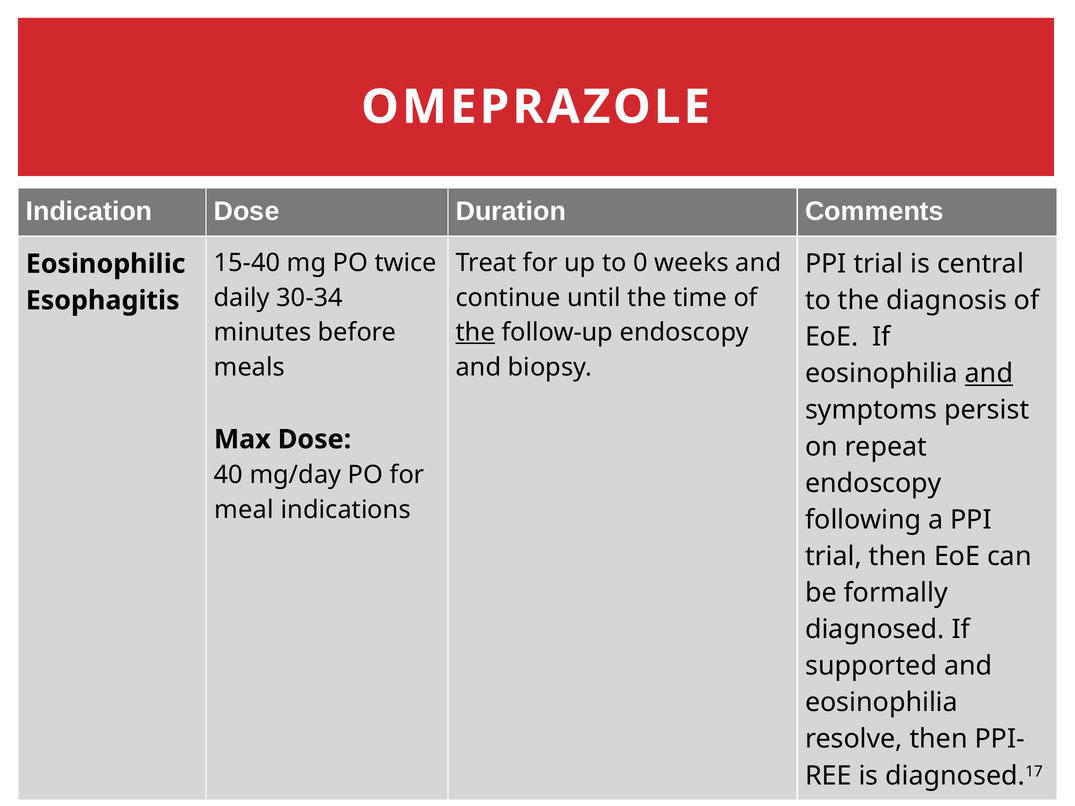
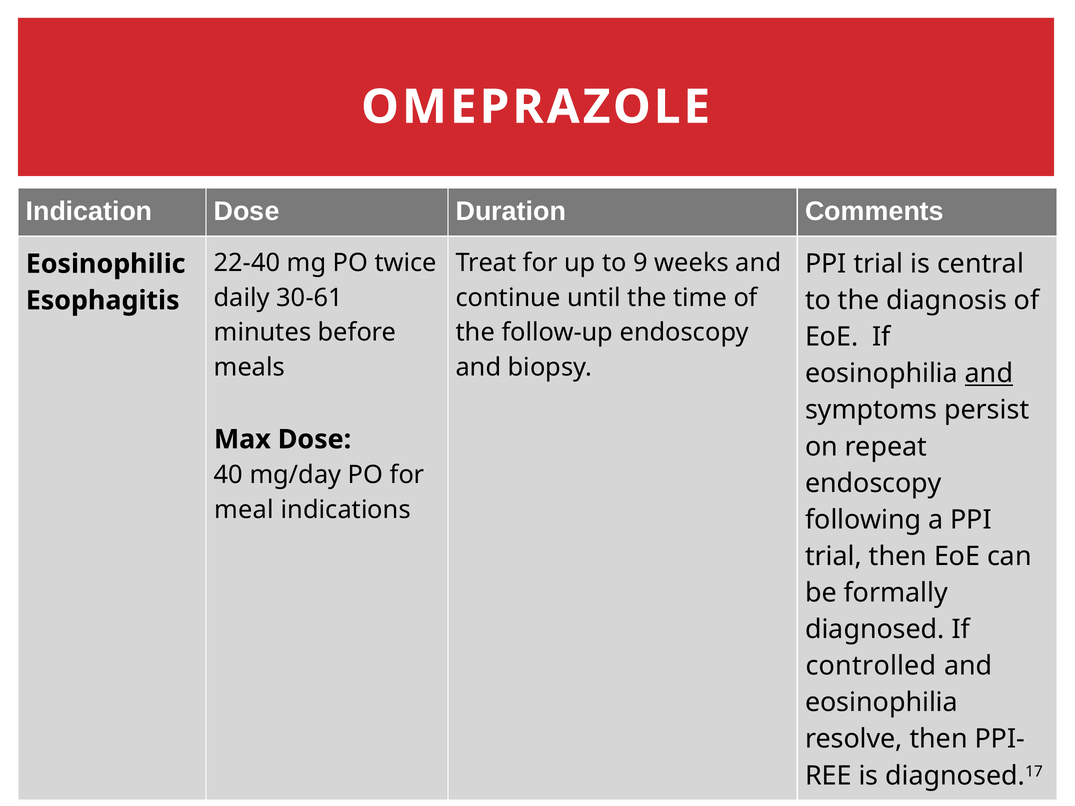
15-40: 15-40 -> 22-40
0: 0 -> 9
30-34: 30-34 -> 30-61
the at (475, 333) underline: present -> none
supported: supported -> controlled
